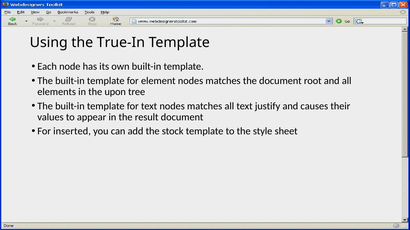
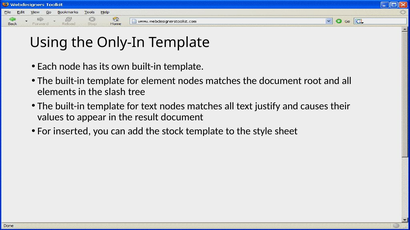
True-In: True-In -> Only-In
upon: upon -> slash
